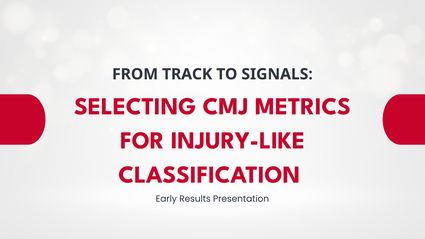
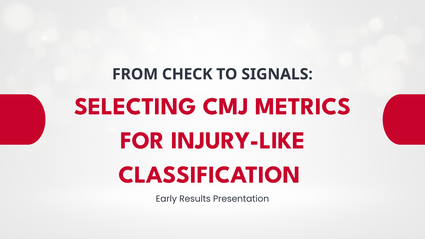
TRACK: TRACK -> CHECK
